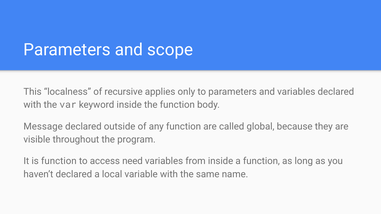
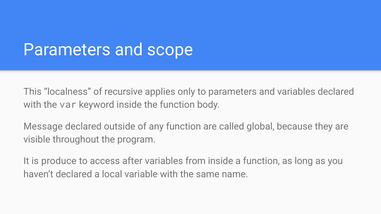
is function: function -> produce
need: need -> after
